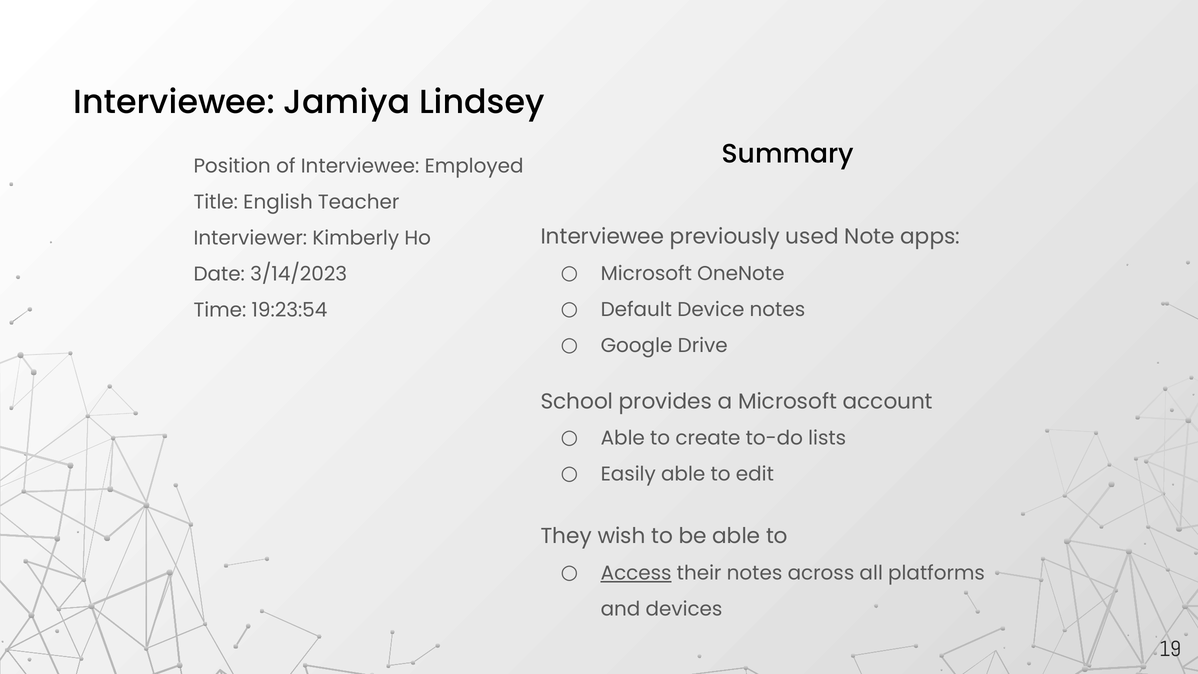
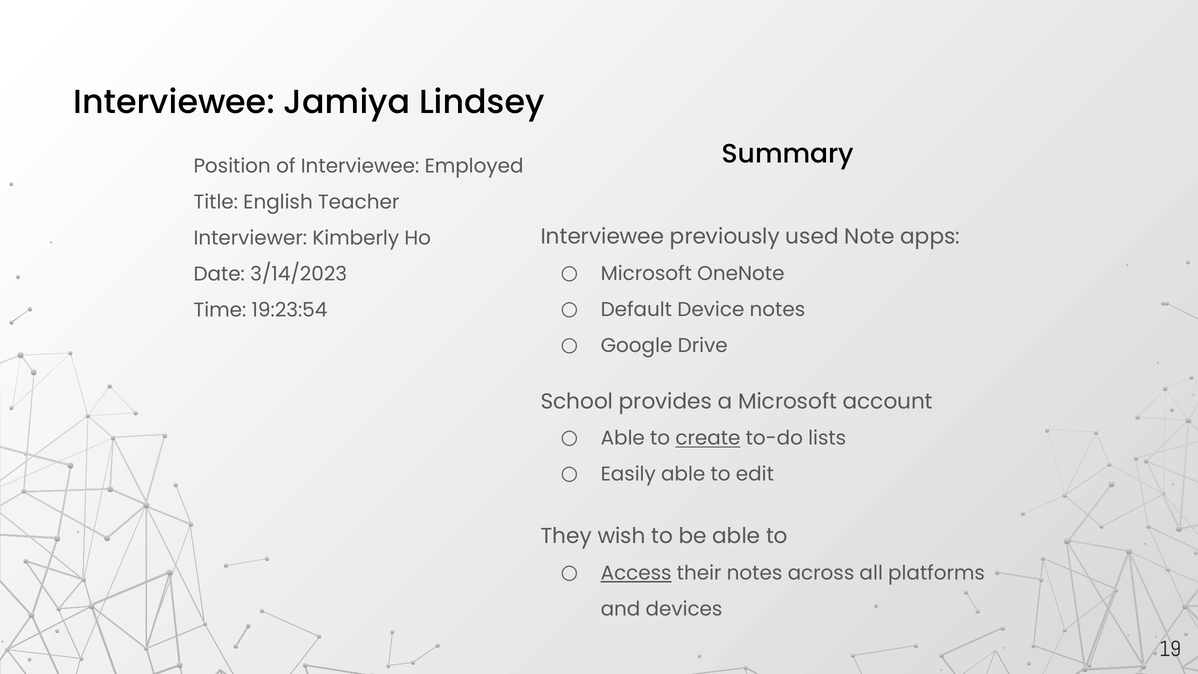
create underline: none -> present
